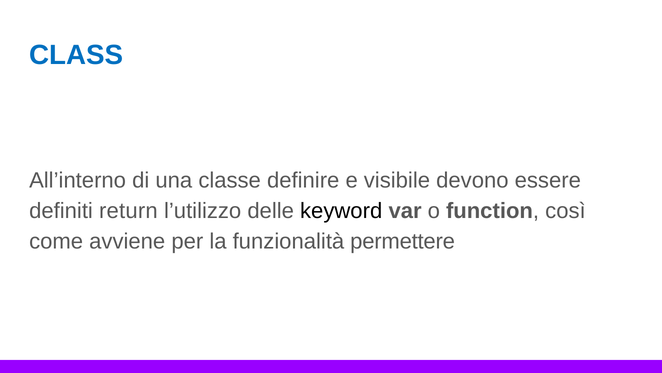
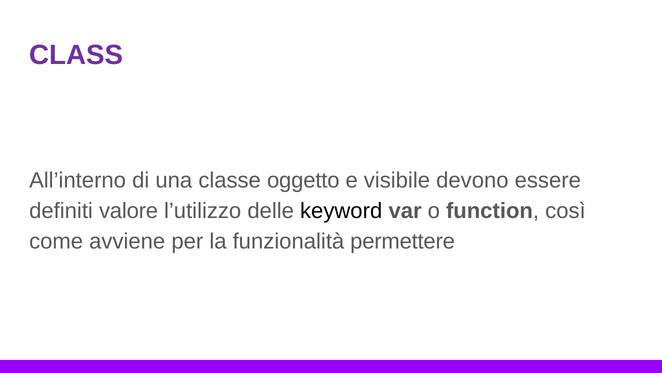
CLASS colour: blue -> purple
definire: definire -> oggetto
return: return -> valore
